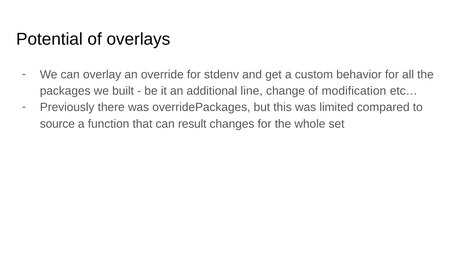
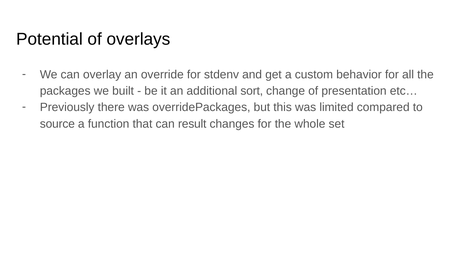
line: line -> sort
modification: modification -> presentation
